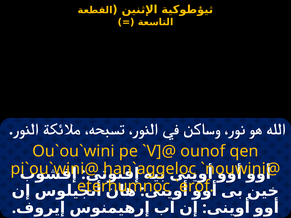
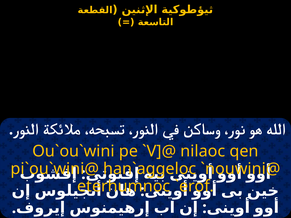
ounof: ounof -> nilaoc
